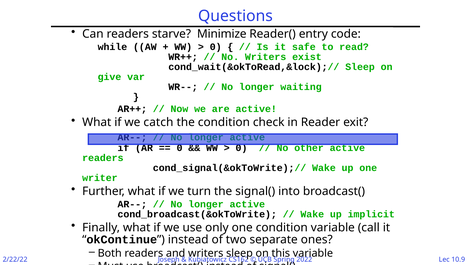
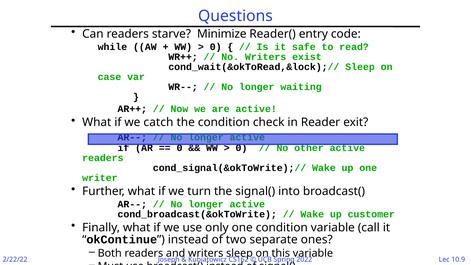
give: give -> case
implicit: implicit -> customer
